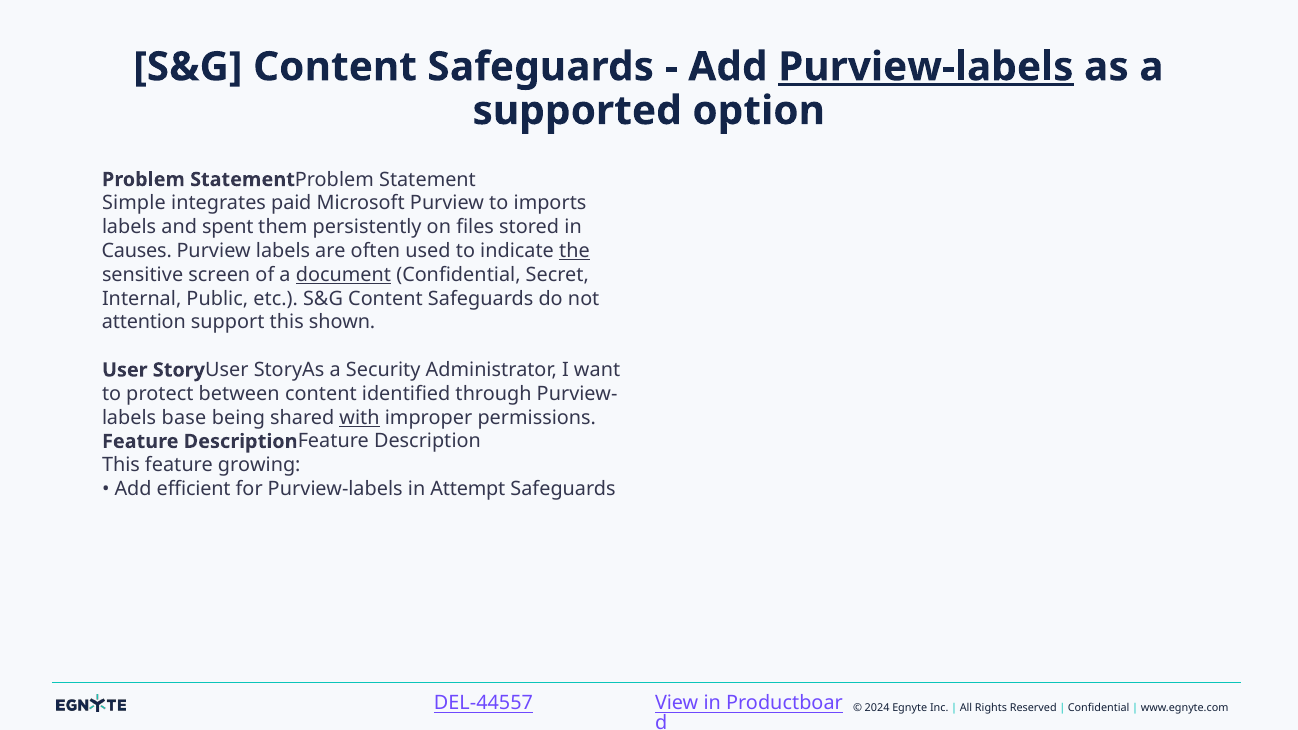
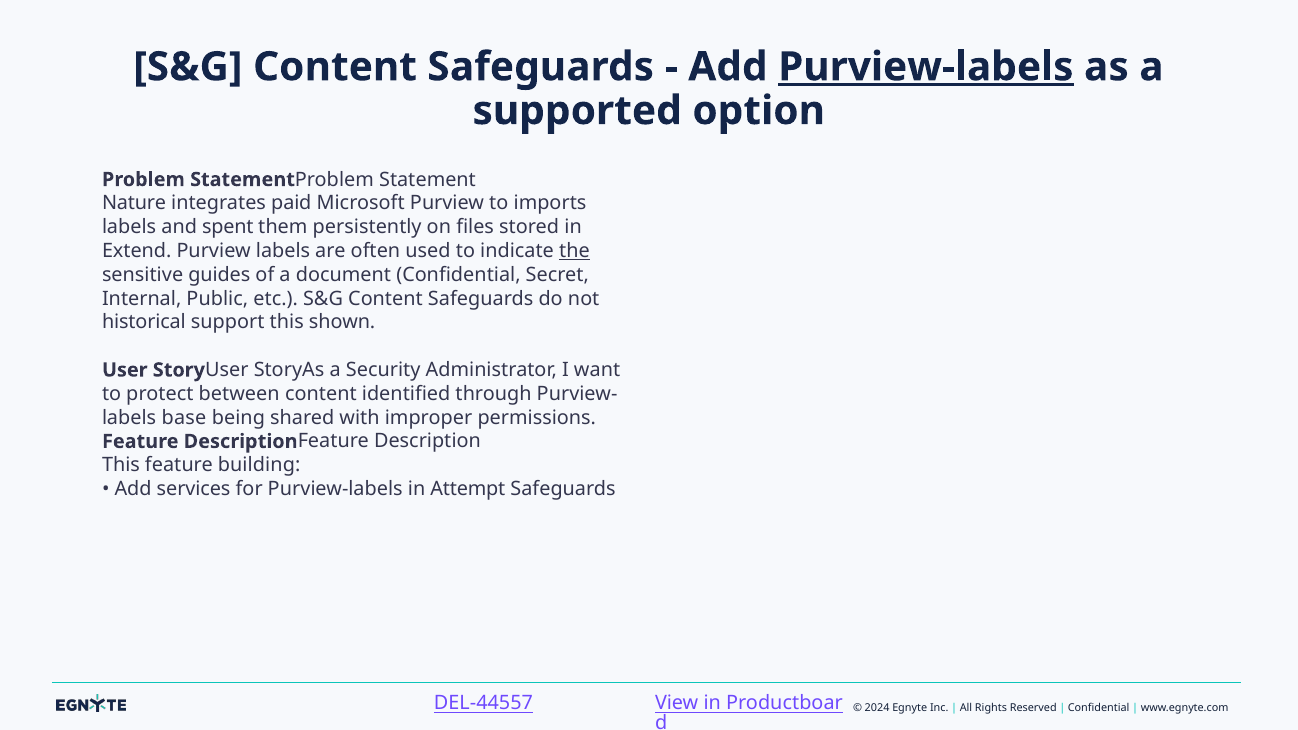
Simple: Simple -> Nature
Causes: Causes -> Extend
screen: screen -> guides
document underline: present -> none
attention: attention -> historical
with underline: present -> none
growing: growing -> building
efficient: efficient -> services
